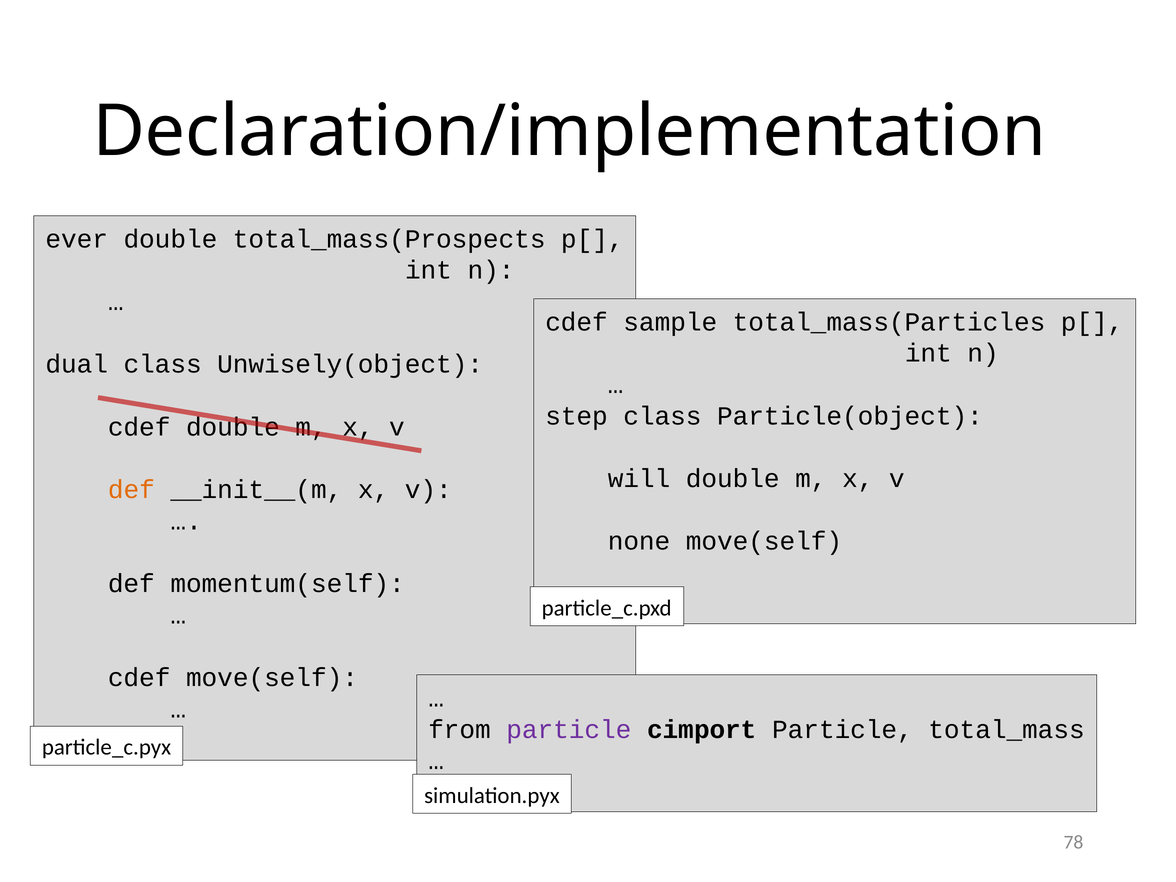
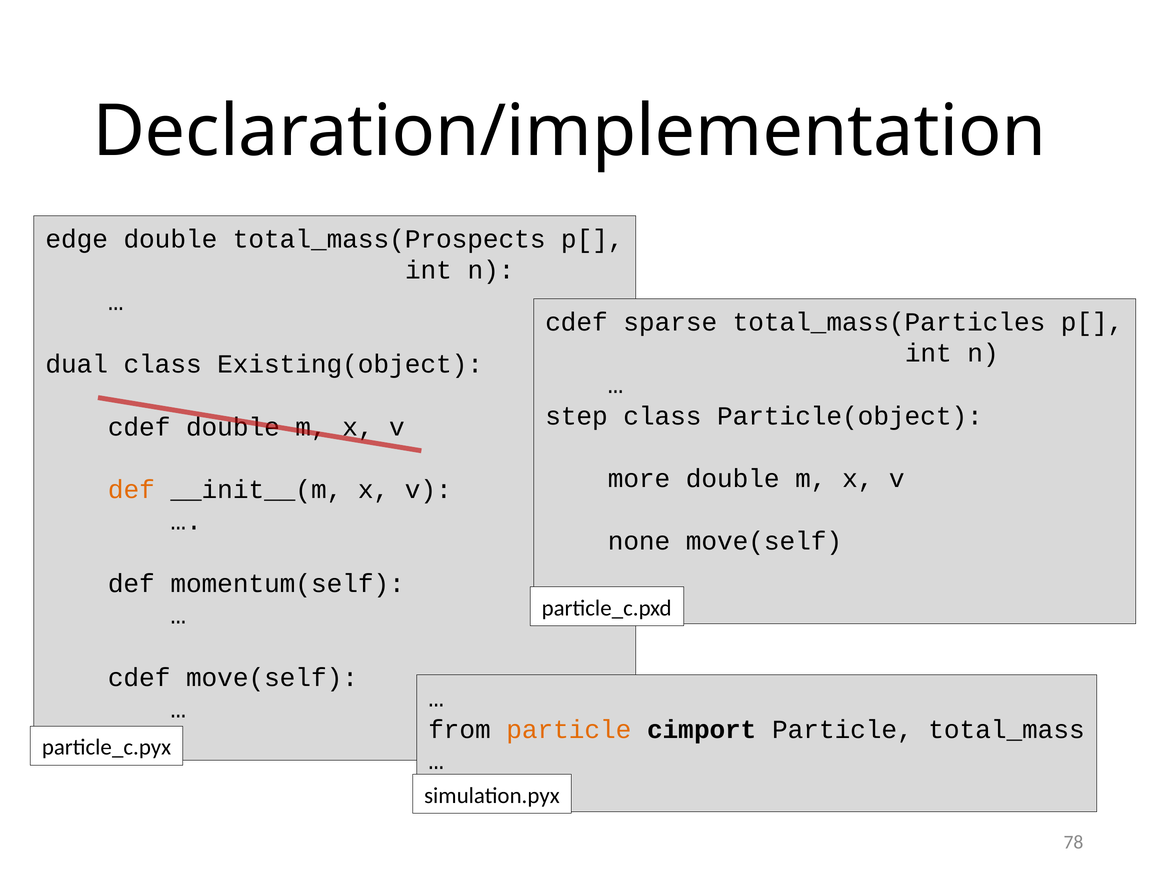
ever: ever -> edge
sample: sample -> sparse
Unwisely(object: Unwisely(object -> Existing(object
will: will -> more
particle at (569, 729) colour: purple -> orange
